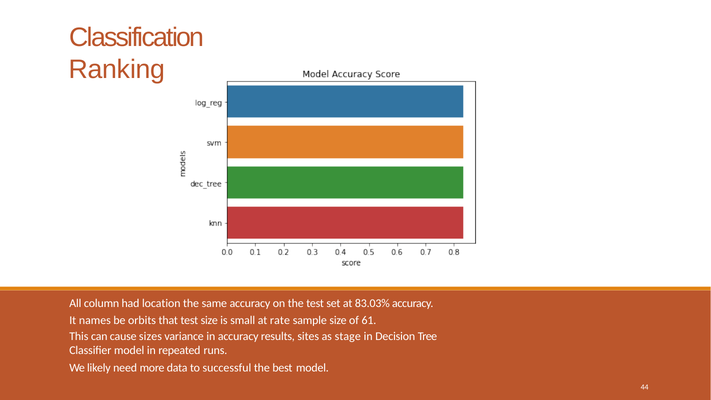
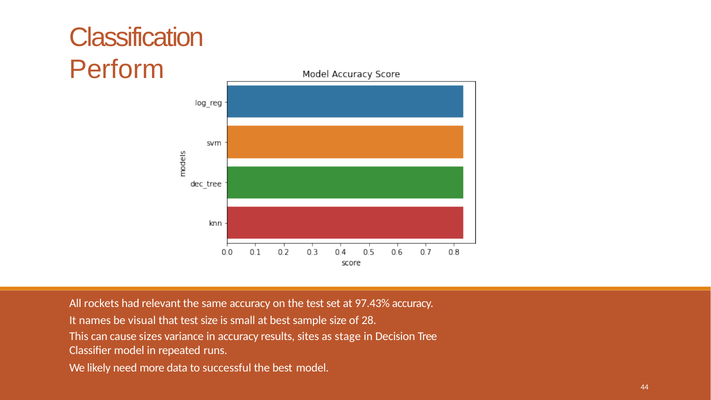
Ranking: Ranking -> Perform
column: column -> rockets
location: location -> relevant
83.03%: 83.03% -> 97.43%
orbits: orbits -> visual
at rate: rate -> best
61: 61 -> 28
